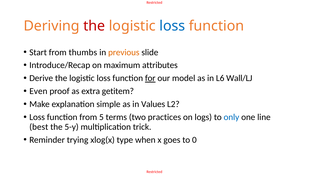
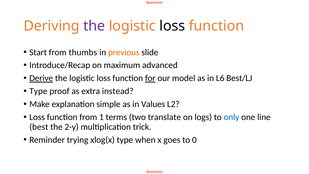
the at (94, 26) colour: red -> purple
loss at (172, 26) colour: blue -> black
attributes: attributes -> advanced
Derive underline: none -> present
Wall/LJ: Wall/LJ -> Best/LJ
Even at (38, 91): Even -> Type
getitem: getitem -> instead
5: 5 -> 1
practices: practices -> translate
5-y: 5-y -> 2-y
